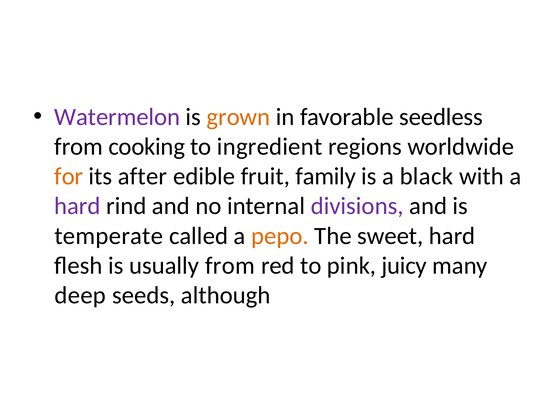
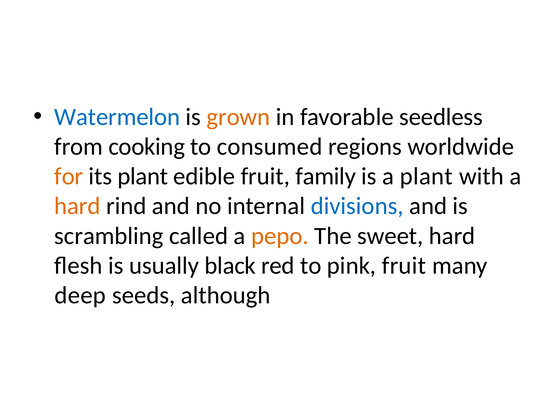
Watermelon colour: purple -> blue
ingredient: ingredient -> consumed
its after: after -> plant
a black: black -> plant
hard at (77, 206) colour: purple -> orange
divisions colour: purple -> blue
temperate: temperate -> scrambling
usually from: from -> black
pink juicy: juicy -> fruit
